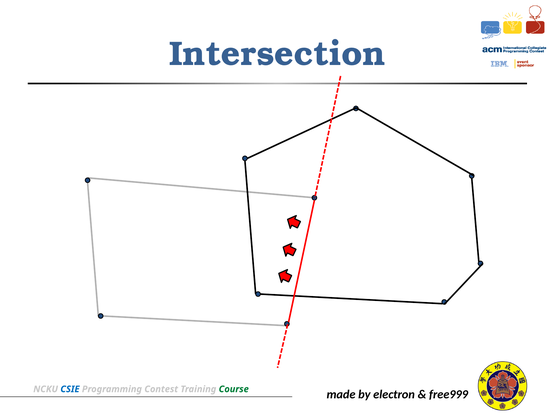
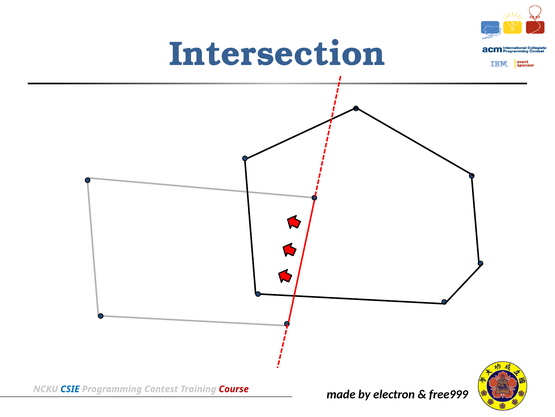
Course colour: green -> red
